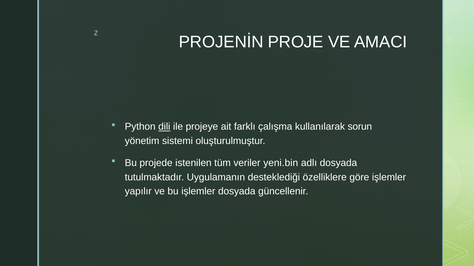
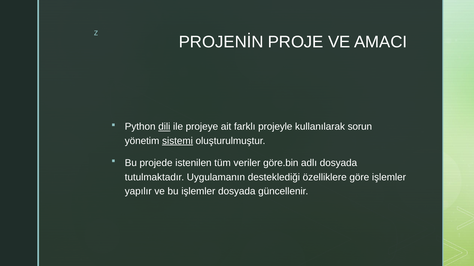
çalışma: çalışma -> projeyle
sistemi underline: none -> present
yeni.bin: yeni.bin -> göre.bin
